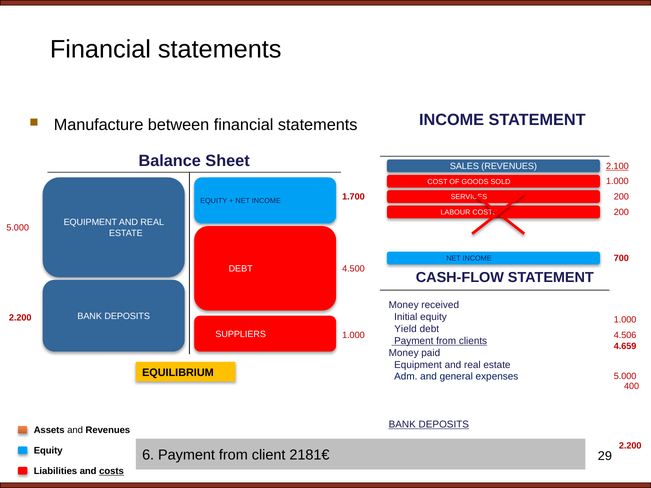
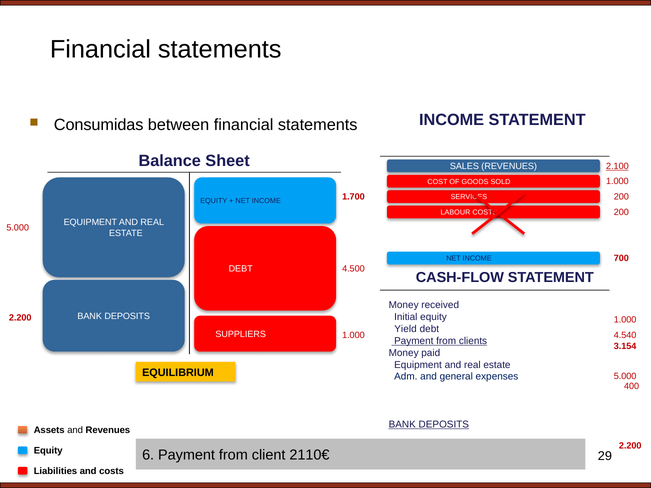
Manufacture: Manufacture -> Consumidas
4.506: 4.506 -> 4.540
4.659: 4.659 -> 3.154
2181€: 2181€ -> 2110€
costs at (112, 471) underline: present -> none
